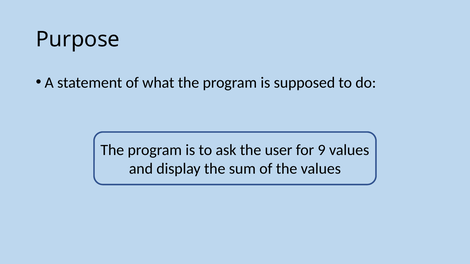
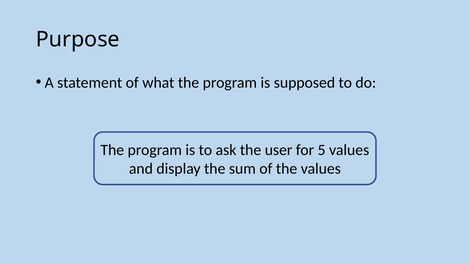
9: 9 -> 5
